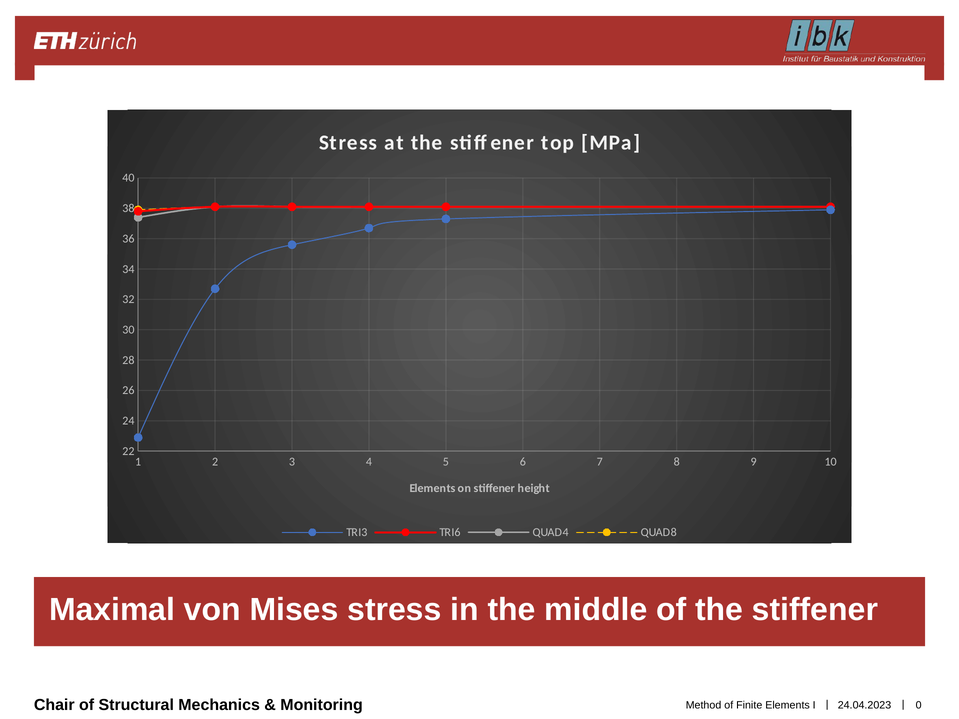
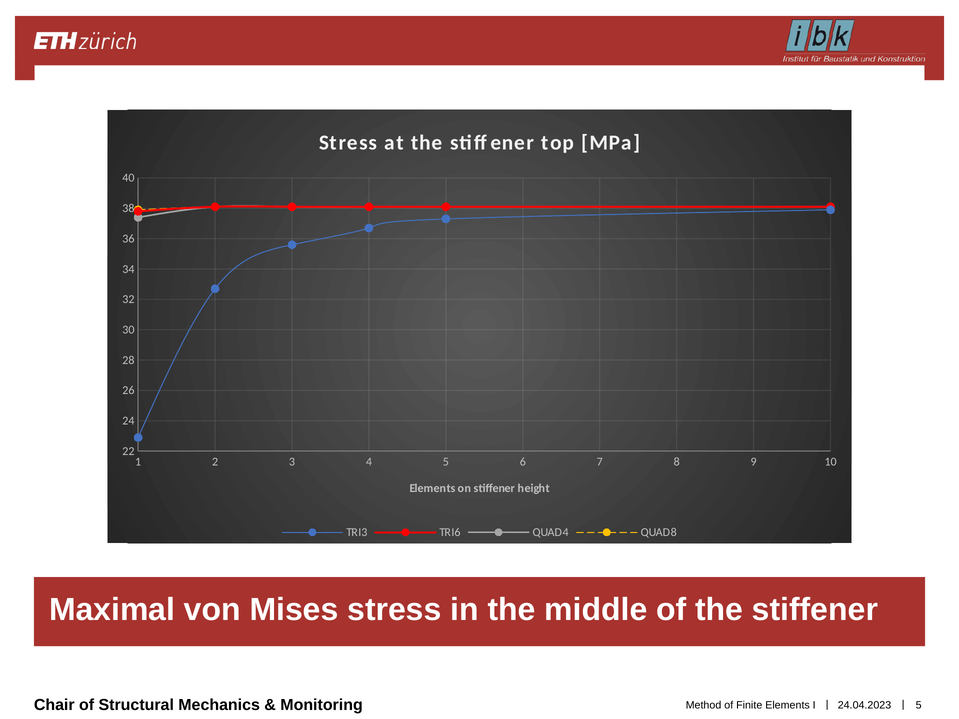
0 at (919, 706): 0 -> 5
